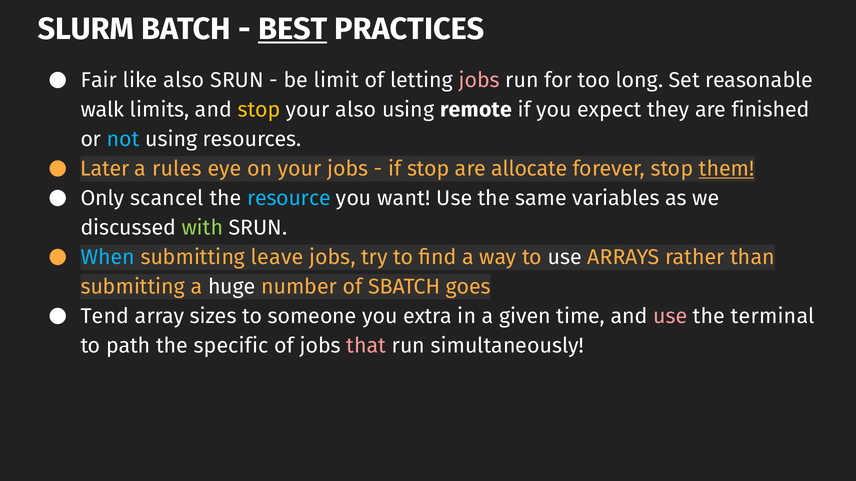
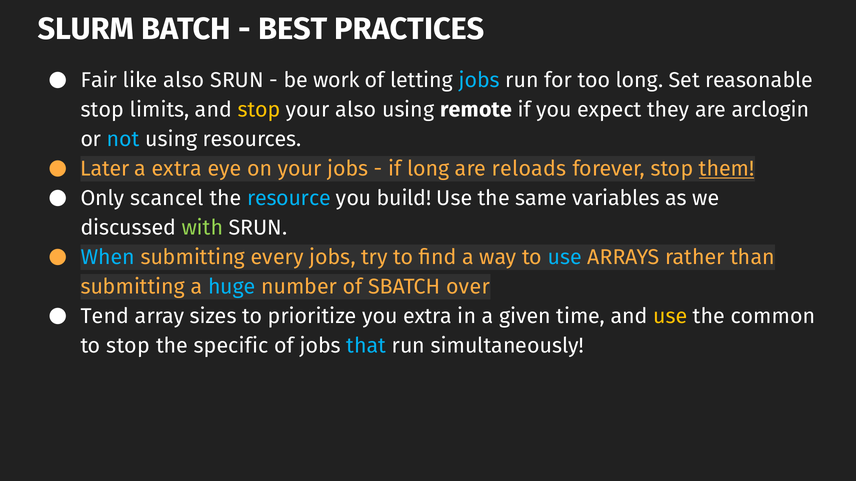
BEST underline: present -> none
limit: limit -> work
jobs at (479, 80) colour: pink -> light blue
walk at (102, 110): walk -> stop
finished: finished -> arclogin
a rules: rules -> extra
if stop: stop -> long
allocate: allocate -> reloads
want: want -> build
leave: leave -> every
use at (565, 257) colour: white -> light blue
huge colour: white -> light blue
goes: goes -> over
someone: someone -> prioritize
use at (670, 317) colour: pink -> yellow
terminal: terminal -> common
to path: path -> stop
that colour: pink -> light blue
